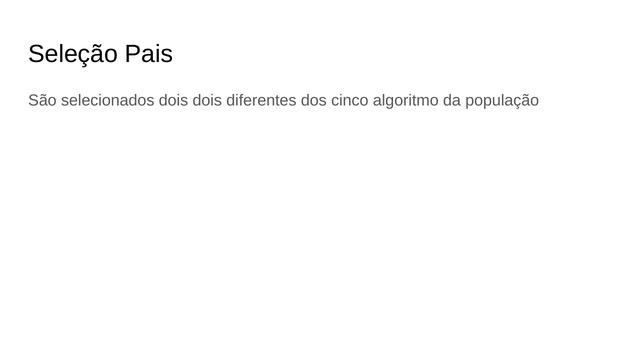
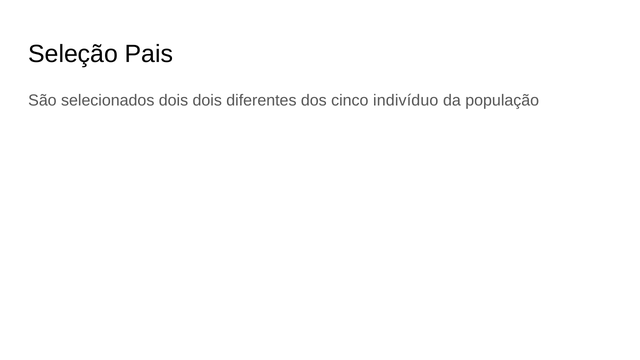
algoritmo: algoritmo -> indivíduo
